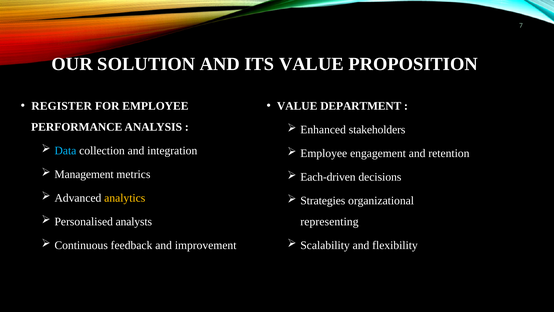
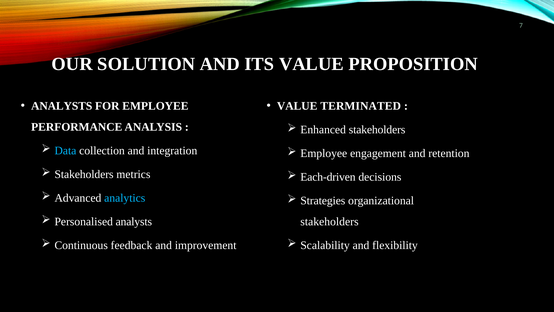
REGISTER at (62, 106): REGISTER -> ANALYSTS
DEPARTMENT: DEPARTMENT -> TERMINATED
Management at (84, 174): Management -> Stakeholders
analytics colour: yellow -> light blue
representing at (329, 221): representing -> stakeholders
